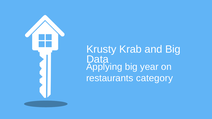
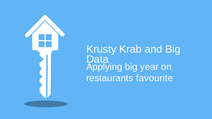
category: category -> favourite
